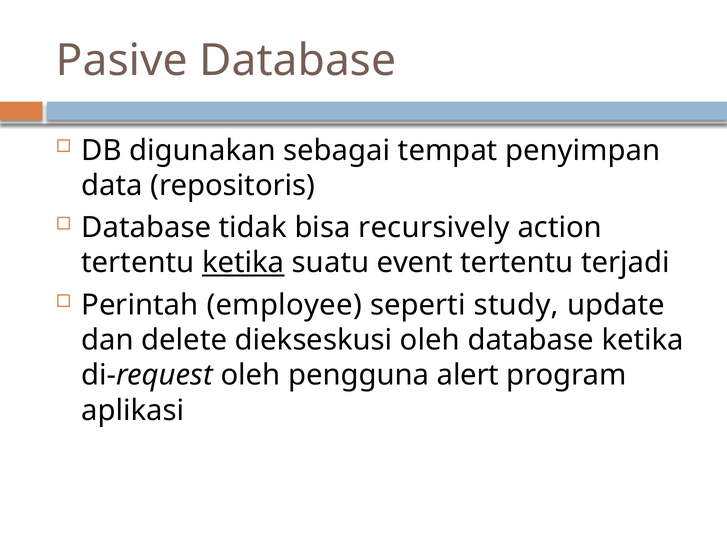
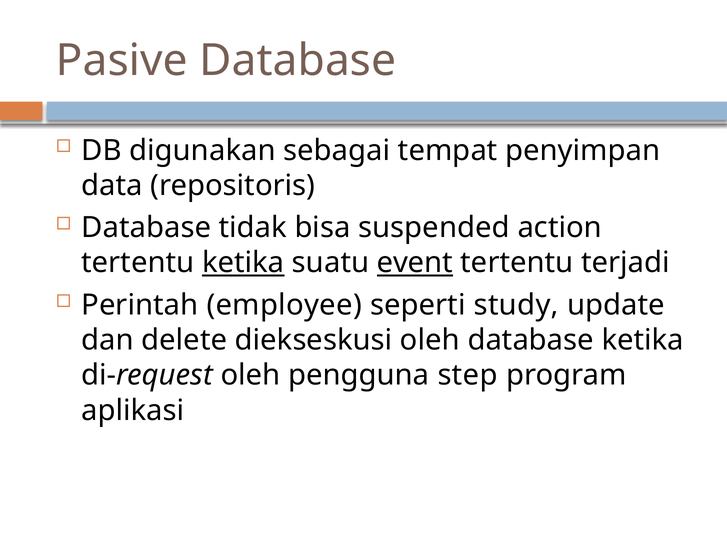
recursively: recursively -> suspended
event underline: none -> present
alert: alert -> step
